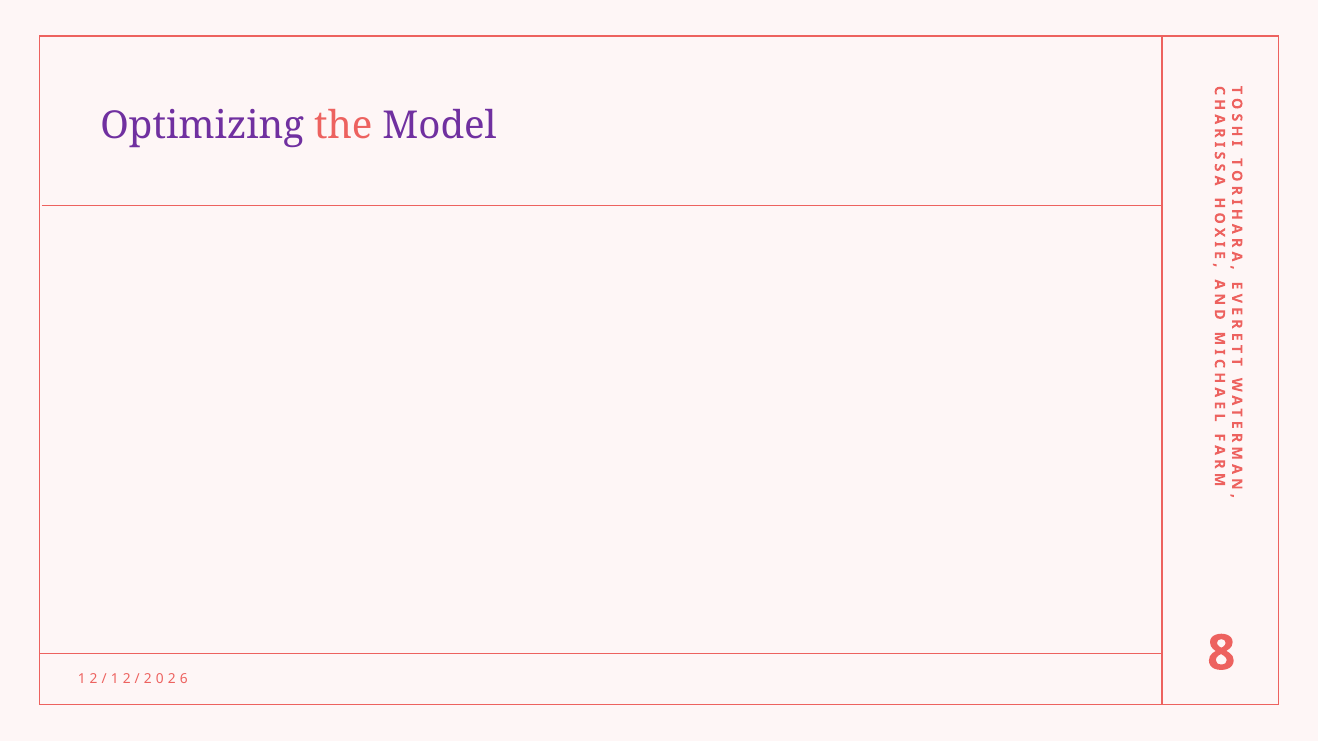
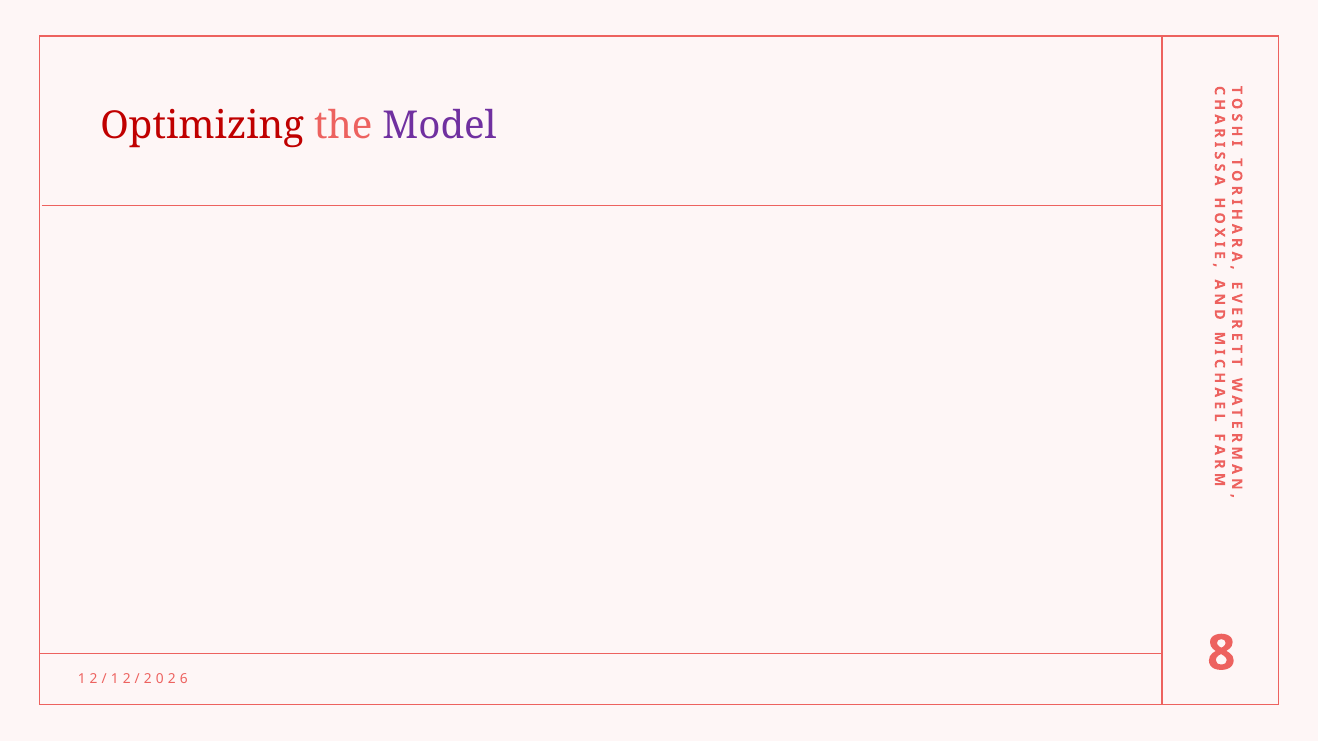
Optimizing colour: purple -> red
